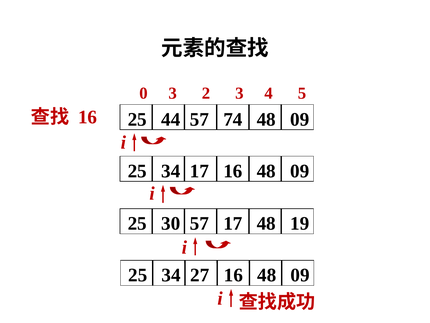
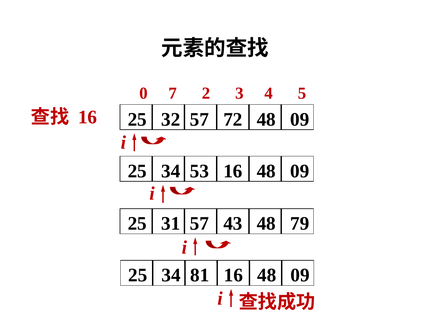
0 3: 3 -> 7
44: 44 -> 32
74: 74 -> 72
34 17: 17 -> 53
30: 30 -> 31
57 17: 17 -> 43
19: 19 -> 79
27: 27 -> 81
